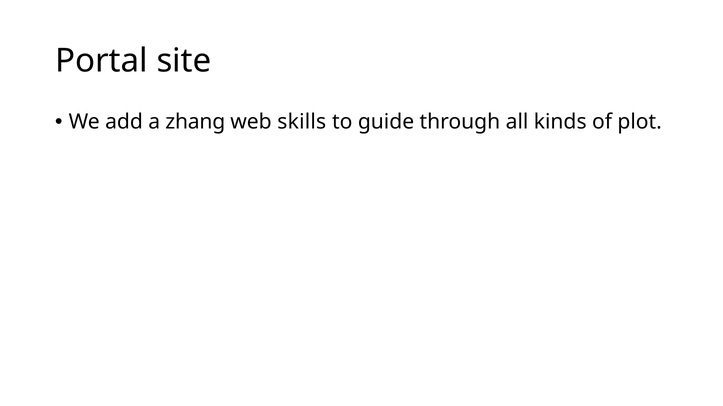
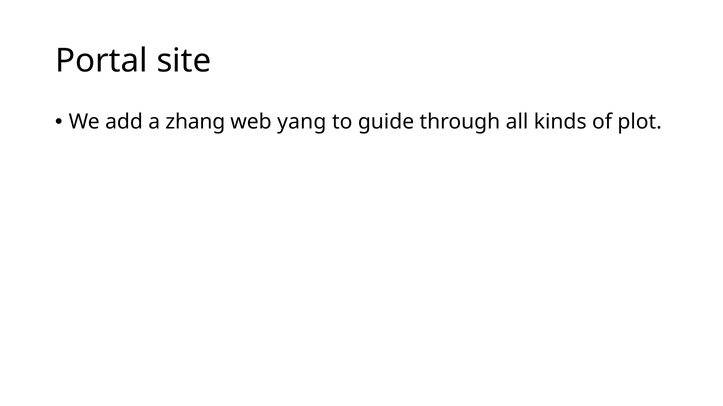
skills: skills -> yang
